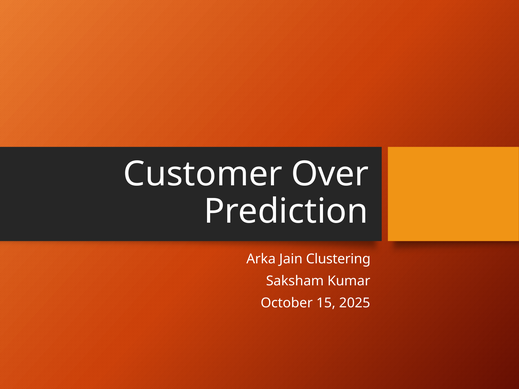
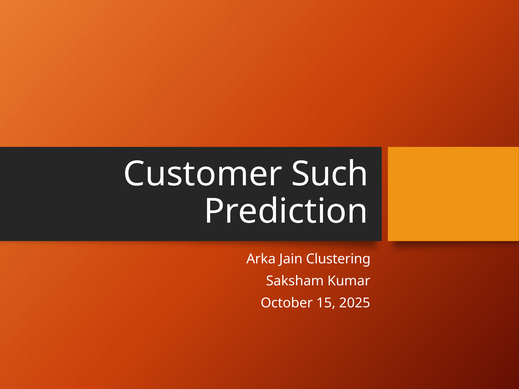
Over: Over -> Such
